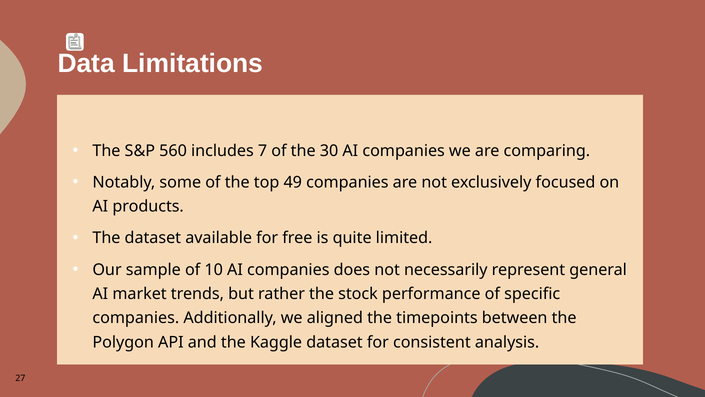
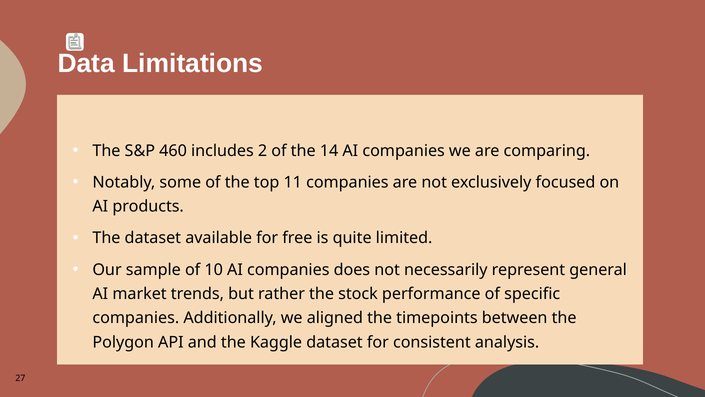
560: 560 -> 460
7: 7 -> 2
30: 30 -> 14
49: 49 -> 11
